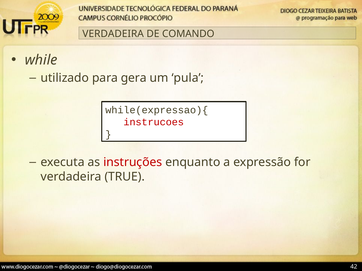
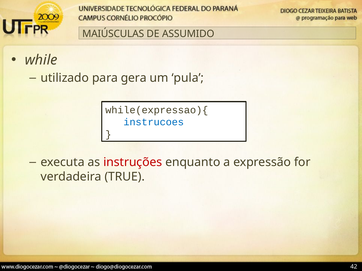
VERDADEIRA at (113, 34): VERDADEIRA -> MAIÚSCULAS
COMANDO: COMANDO -> ASSUMIDO
instrucoes colour: red -> blue
